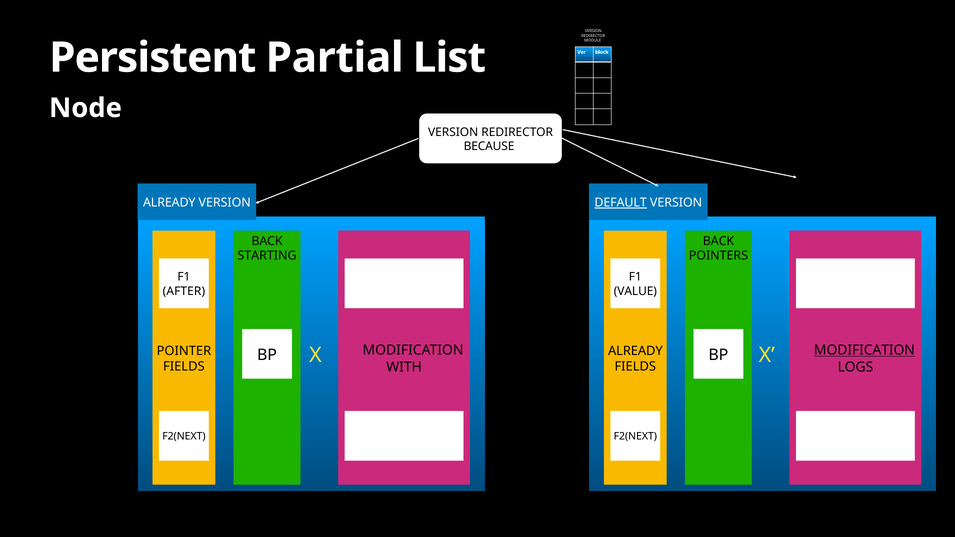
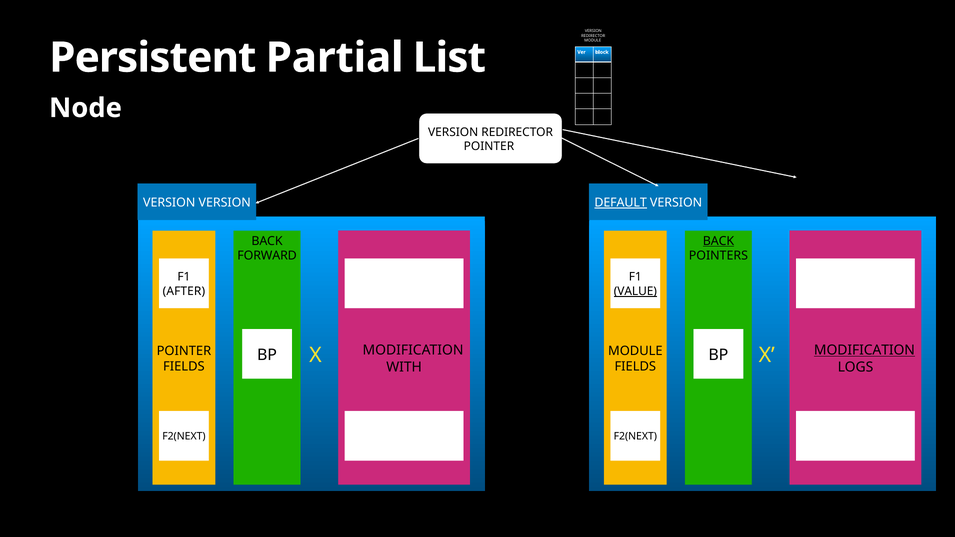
BECAUSE at (489, 146): BECAUSE -> POINTER
ALREADY at (169, 203): ALREADY -> VERSION
BACK at (718, 241) underline: none -> present
STARTING: STARTING -> FORWARD
VALUE underline: none -> present
ALREADY at (635, 351): ALREADY -> MODULE
